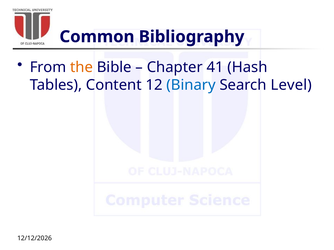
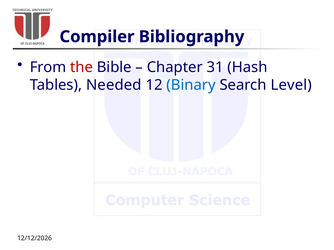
Common: Common -> Compiler
the colour: orange -> red
41: 41 -> 31
Content: Content -> Needed
